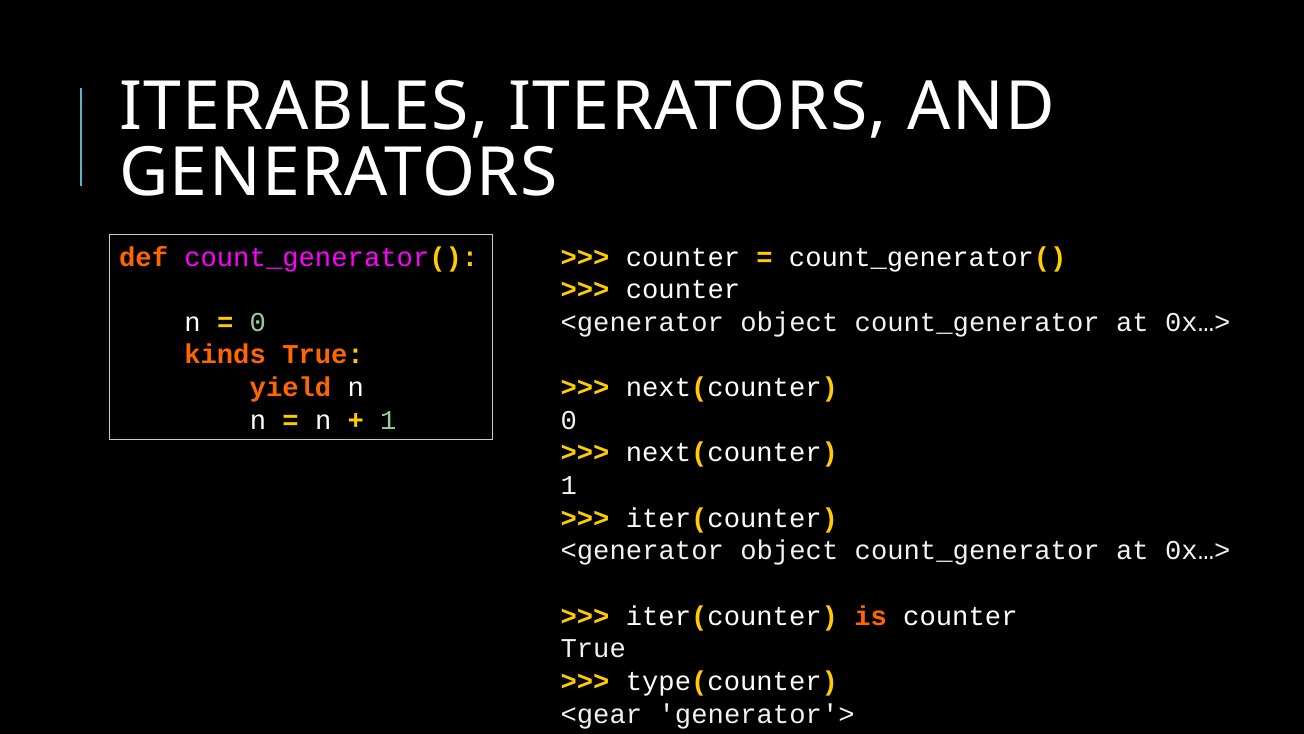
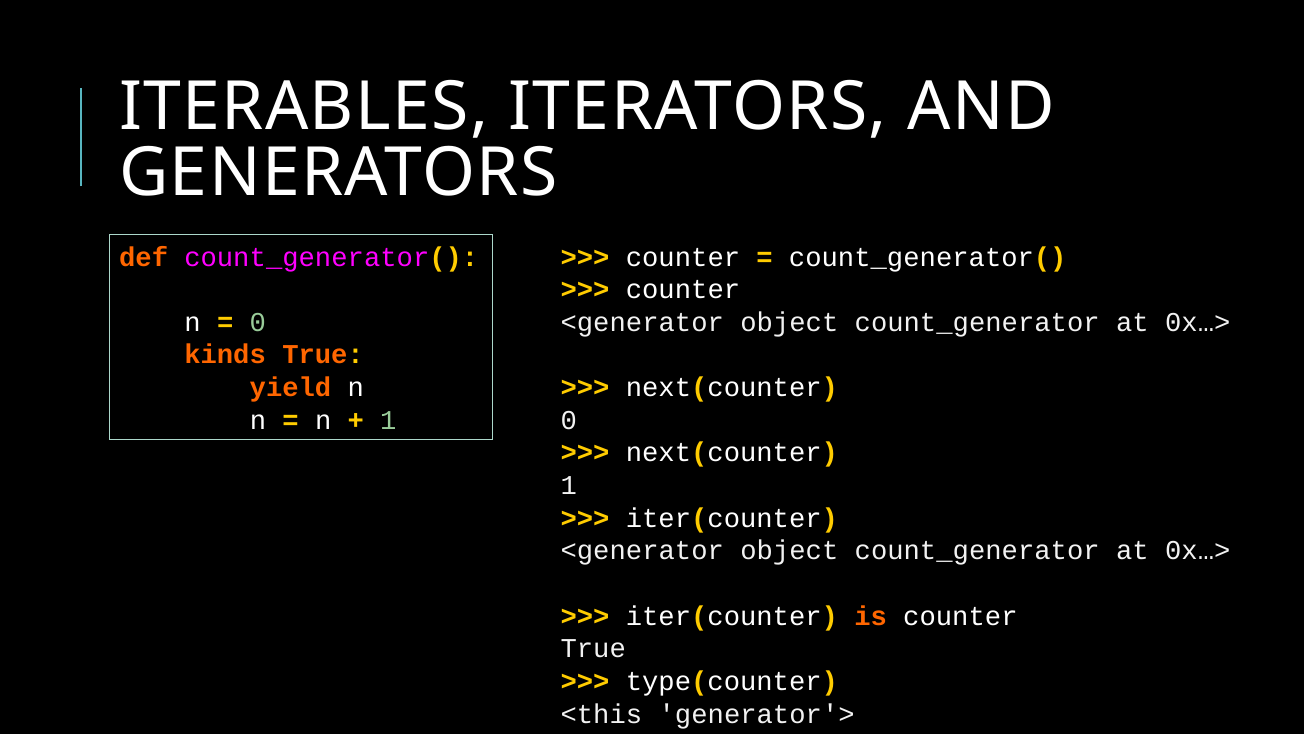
<gear: <gear -> <this
